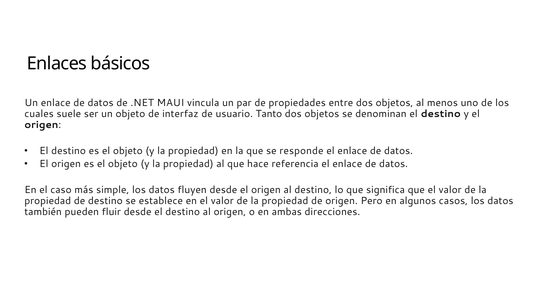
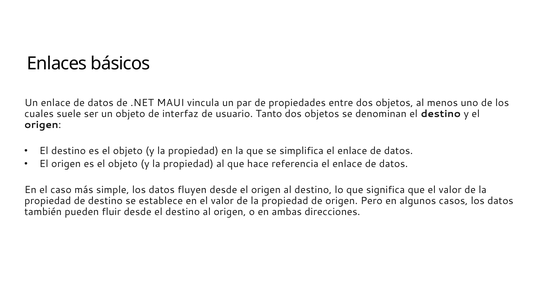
responde: responde -> simplifica
